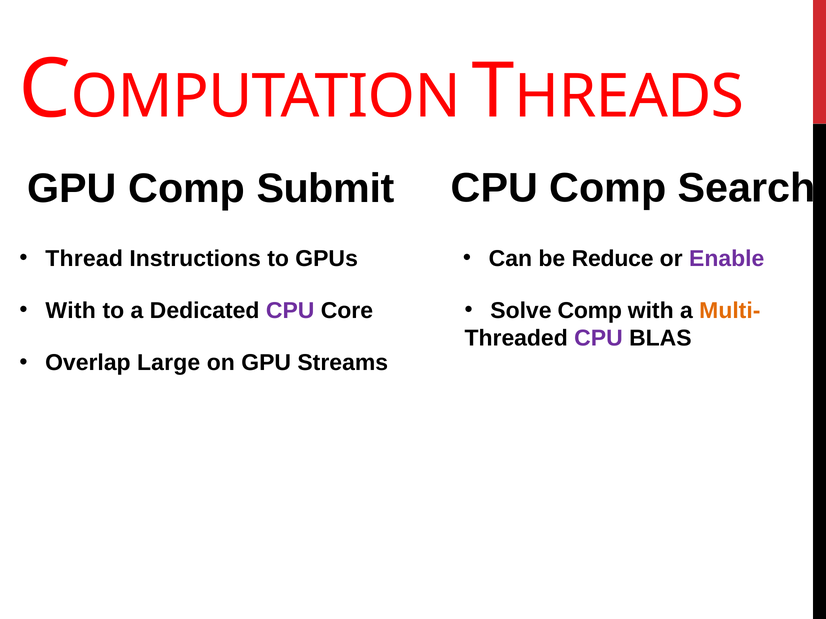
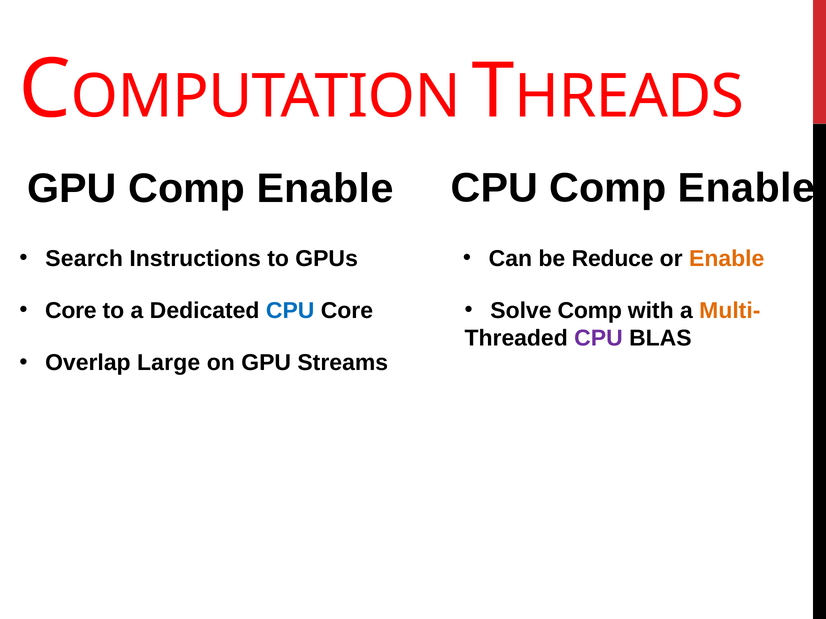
GPU Comp Submit: Submit -> Enable
CPU Comp Search: Search -> Enable
Thread: Thread -> Search
Enable at (727, 259) colour: purple -> orange
With at (71, 311): With -> Core
CPU at (290, 311) colour: purple -> blue
